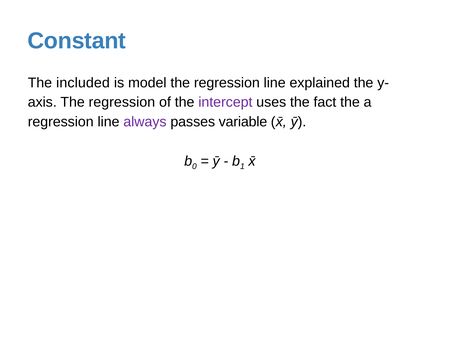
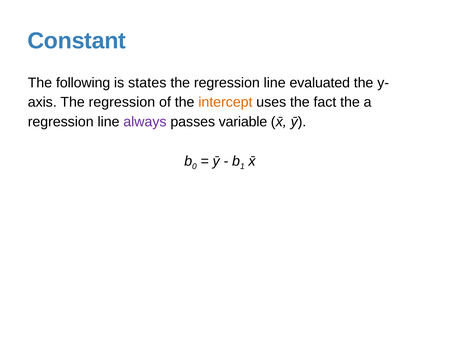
included: included -> following
model: model -> states
explained: explained -> evaluated
intercept colour: purple -> orange
